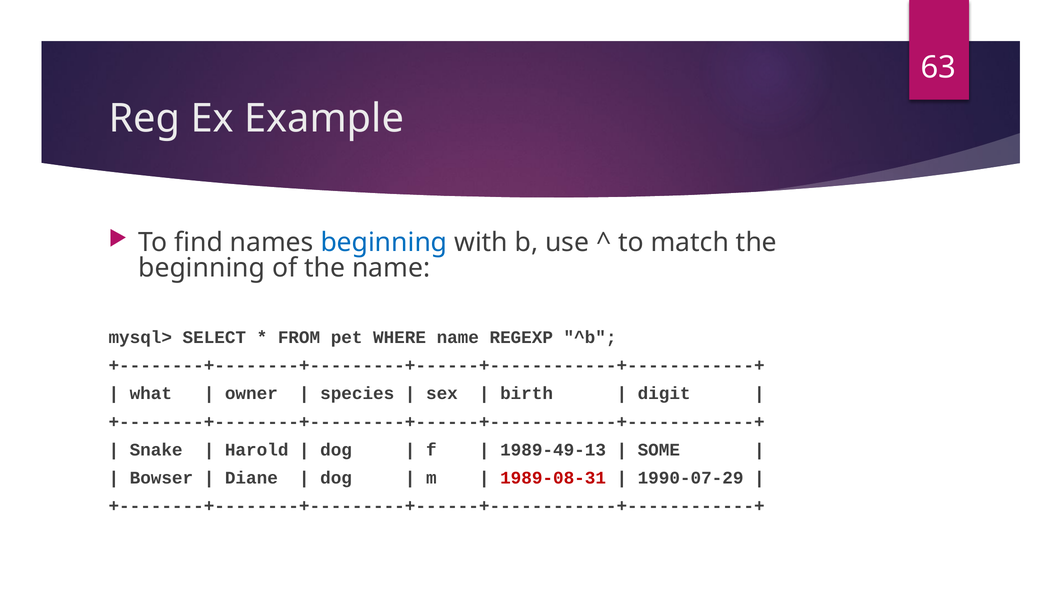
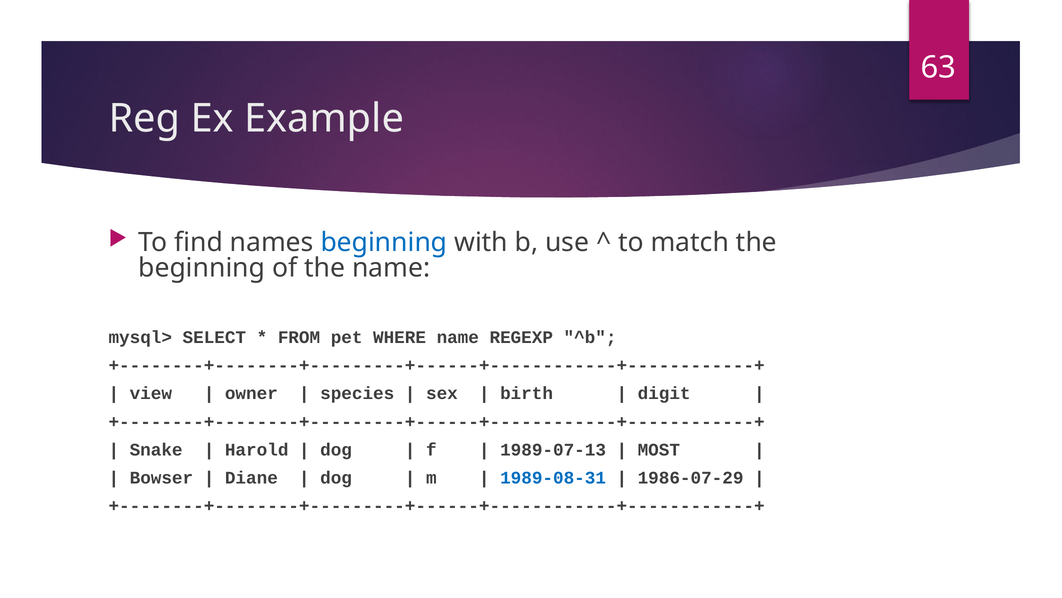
what: what -> view
1989-49-13: 1989-49-13 -> 1989-07-13
SOME: SOME -> MOST
1989-08-31 colour: red -> blue
1990-07-29: 1990-07-29 -> 1986-07-29
